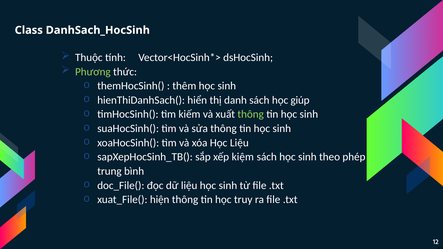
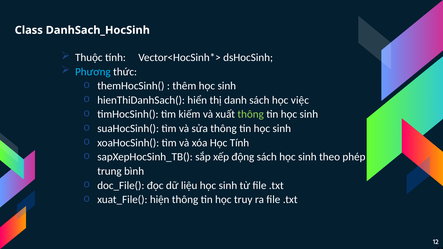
Phương colour: light green -> light blue
giúp: giúp -> việc
Học Liệu: Liệu -> Tính
kiệm: kiệm -> động
